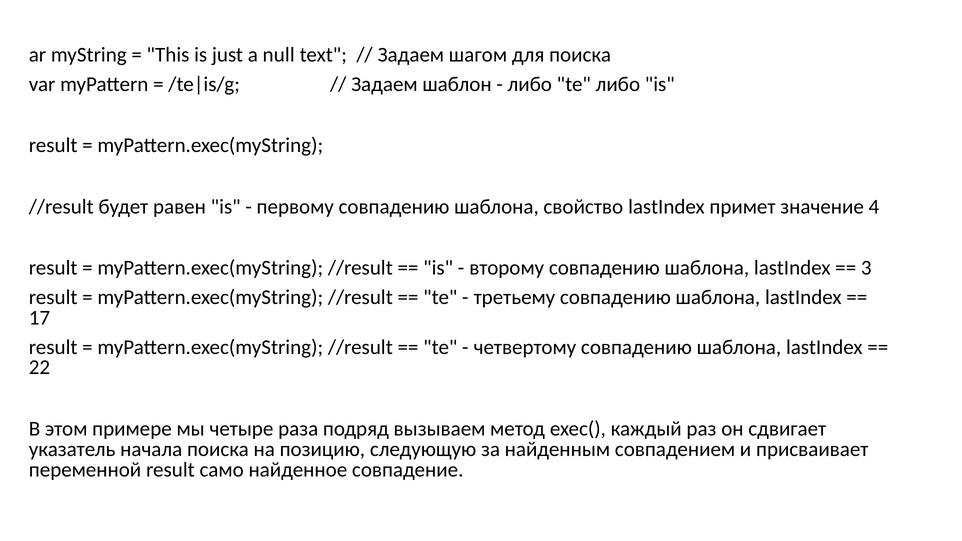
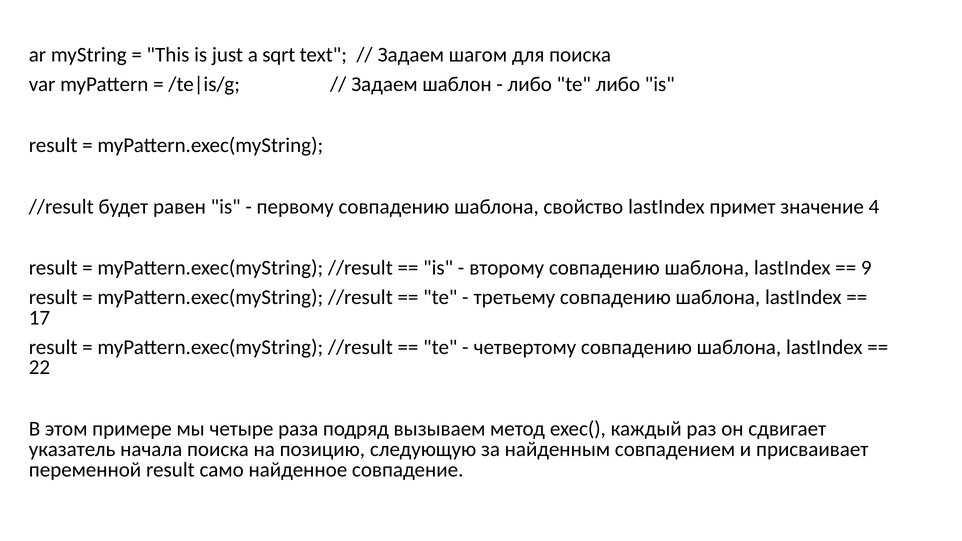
null: null -> sqrt
3: 3 -> 9
